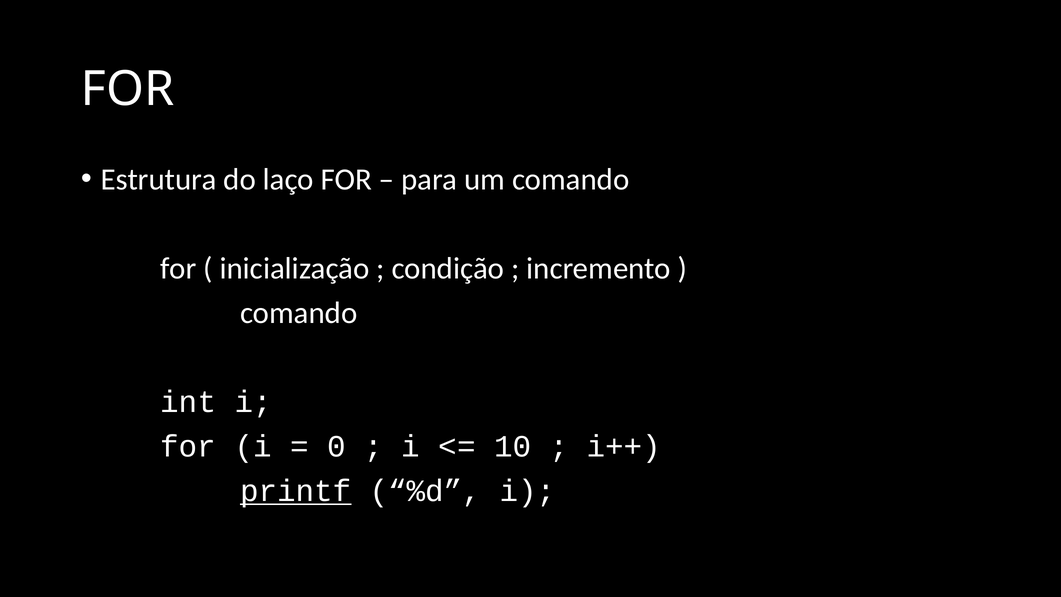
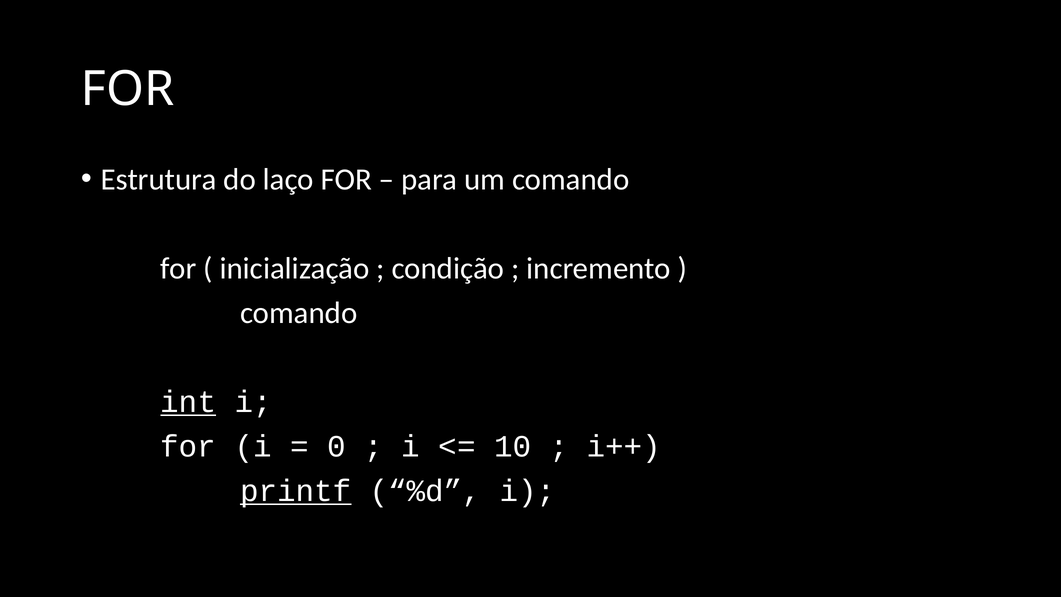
int underline: none -> present
